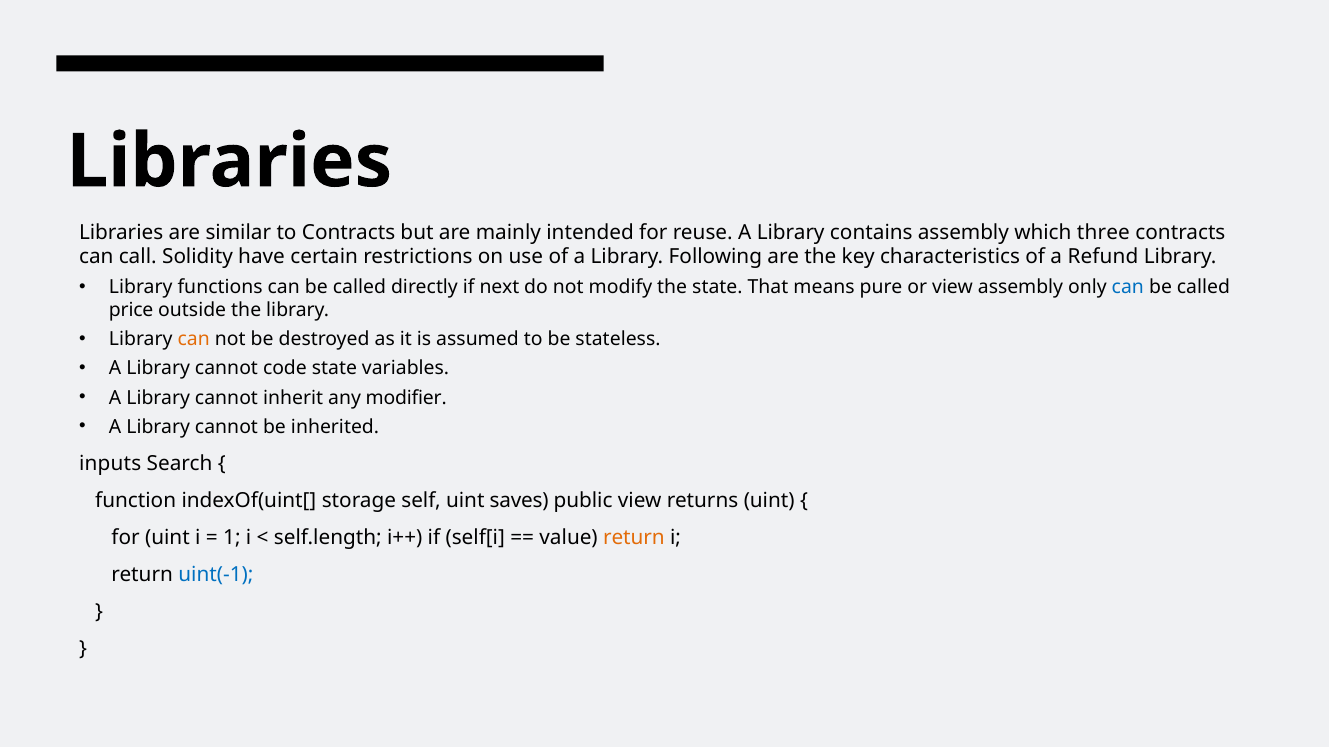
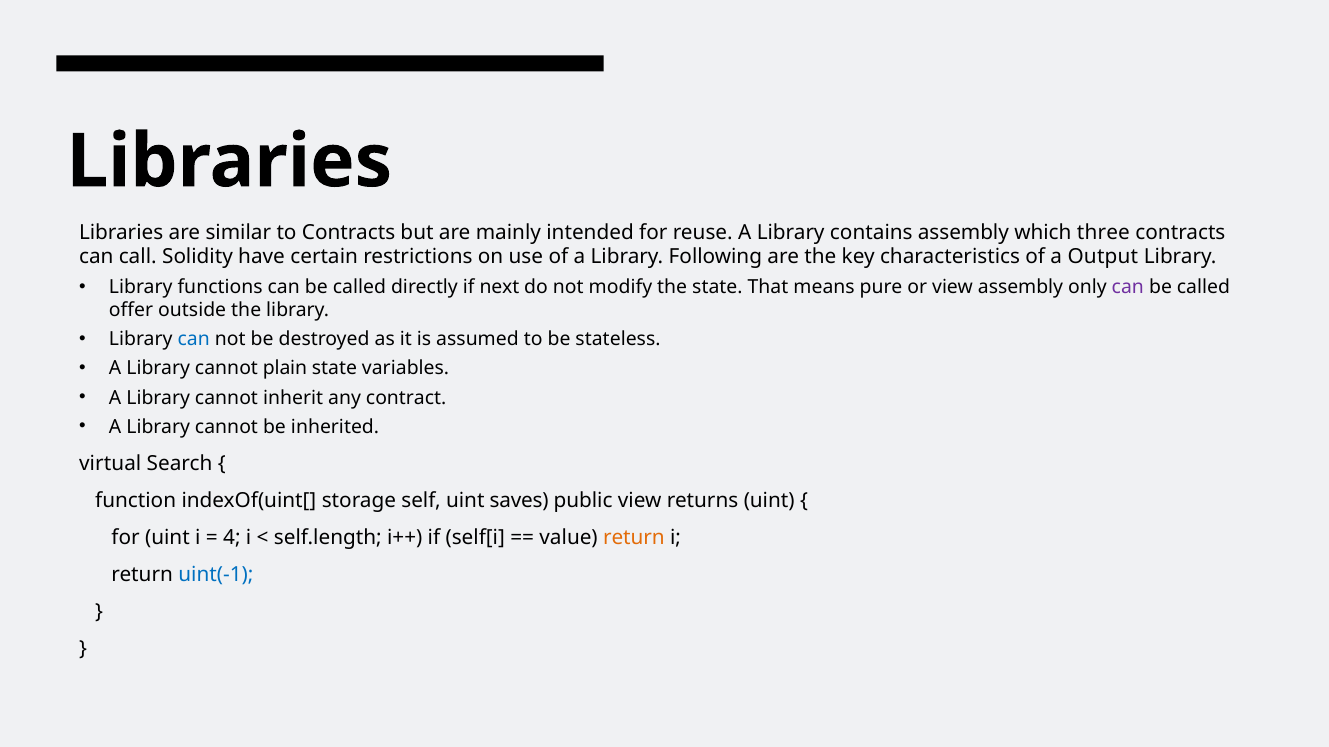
Refund: Refund -> Output
can at (1128, 287) colour: blue -> purple
price: price -> offer
can at (194, 340) colour: orange -> blue
code: code -> plain
modifier: modifier -> contract
inputs: inputs -> virtual
1: 1 -> 4
